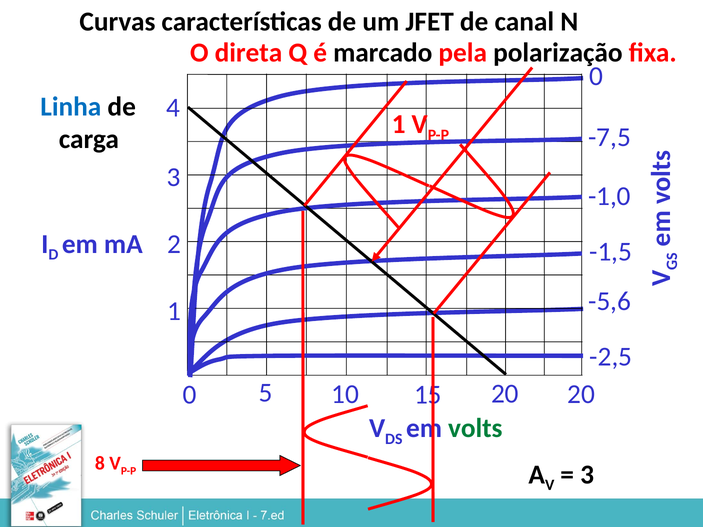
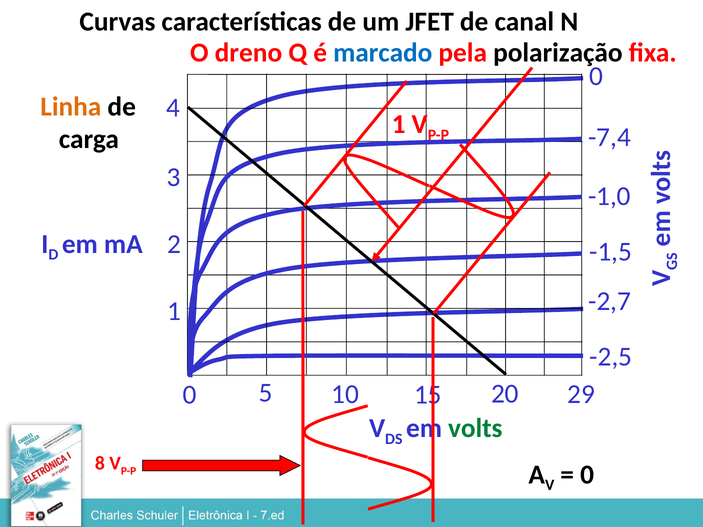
direta: direta -> dreno
marcado colour: black -> blue
Linha colour: blue -> orange
-7,5: -7,5 -> -7,4
-5,6: -5,6 -> -2,7
20 20: 20 -> 29
3 at (587, 475): 3 -> 0
